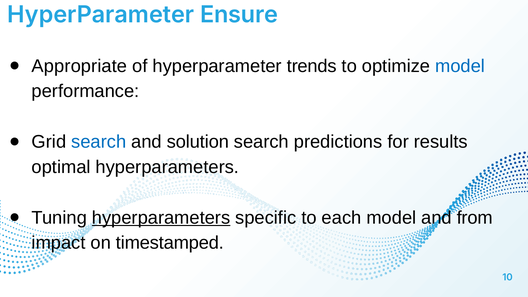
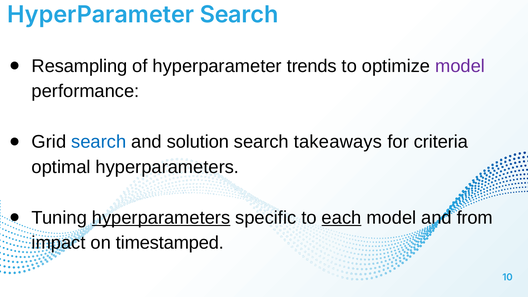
HyperParameter Ensure: Ensure -> Search
Appropriate: Appropriate -> Resampling
model at (460, 66) colour: blue -> purple
predictions: predictions -> takeaways
results: results -> criteria
each underline: none -> present
